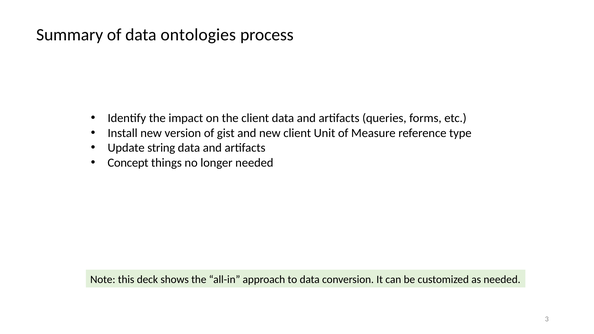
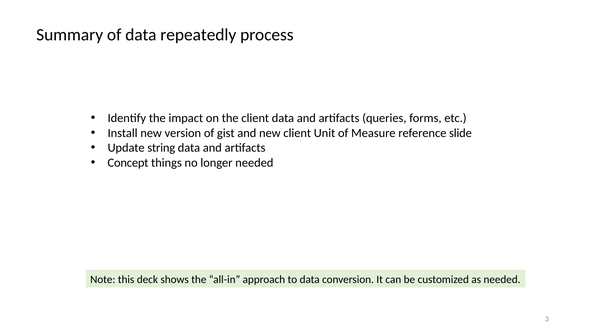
ontologies: ontologies -> repeatedly
type: type -> slide
